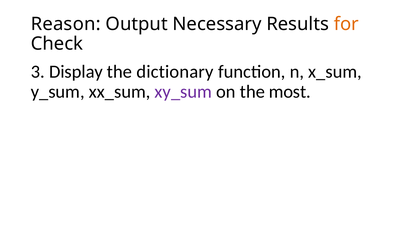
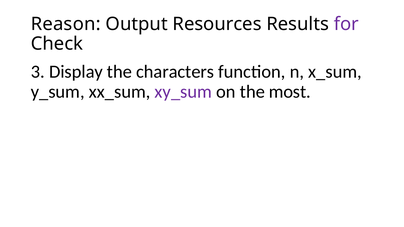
Necessary: Necessary -> Resources
for colour: orange -> purple
dictionary: dictionary -> characters
